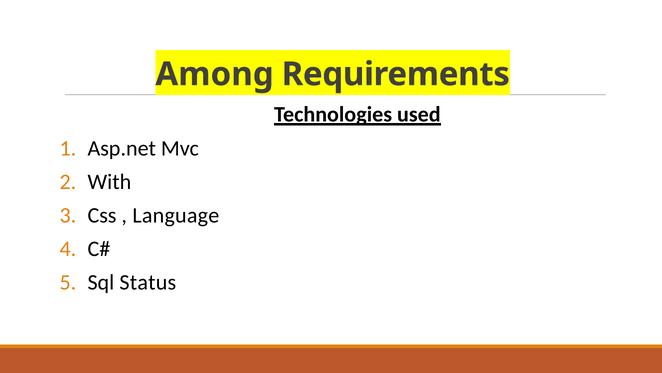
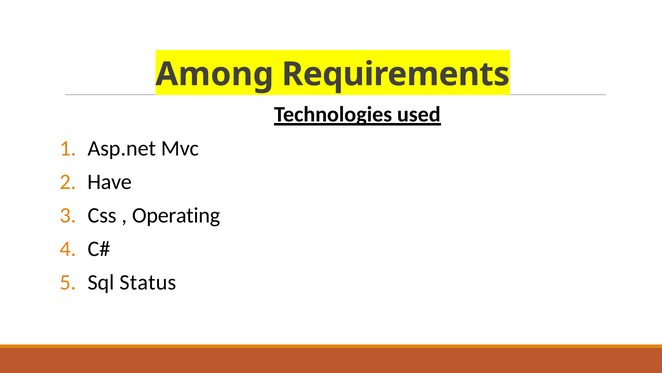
With: With -> Have
Language: Language -> Operating
